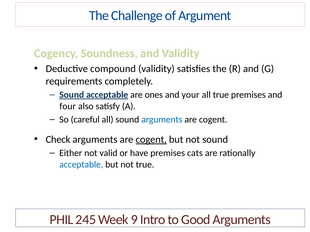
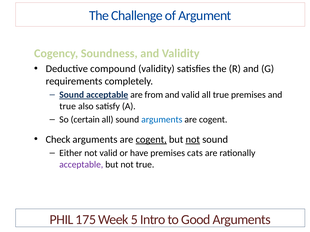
ones: ones -> from
and your: your -> valid
four at (68, 106): four -> true
careful: careful -> certain
not at (193, 140) underline: none -> present
acceptable at (81, 165) colour: blue -> purple
245: 245 -> 175
9: 9 -> 5
